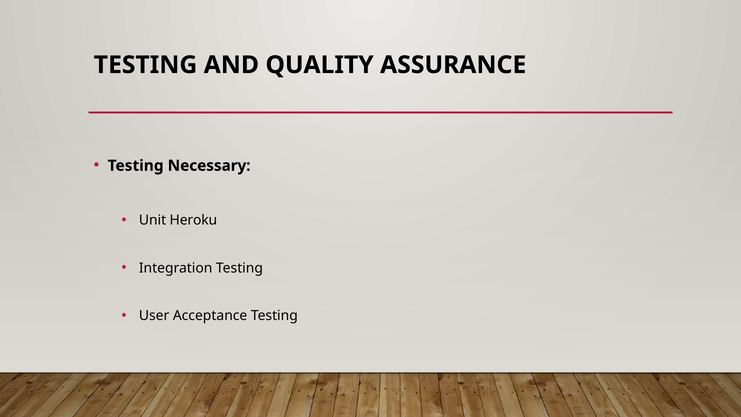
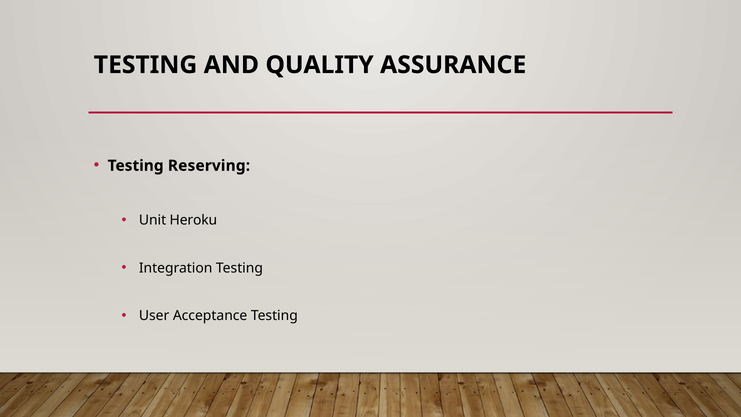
Necessary: Necessary -> Reserving
